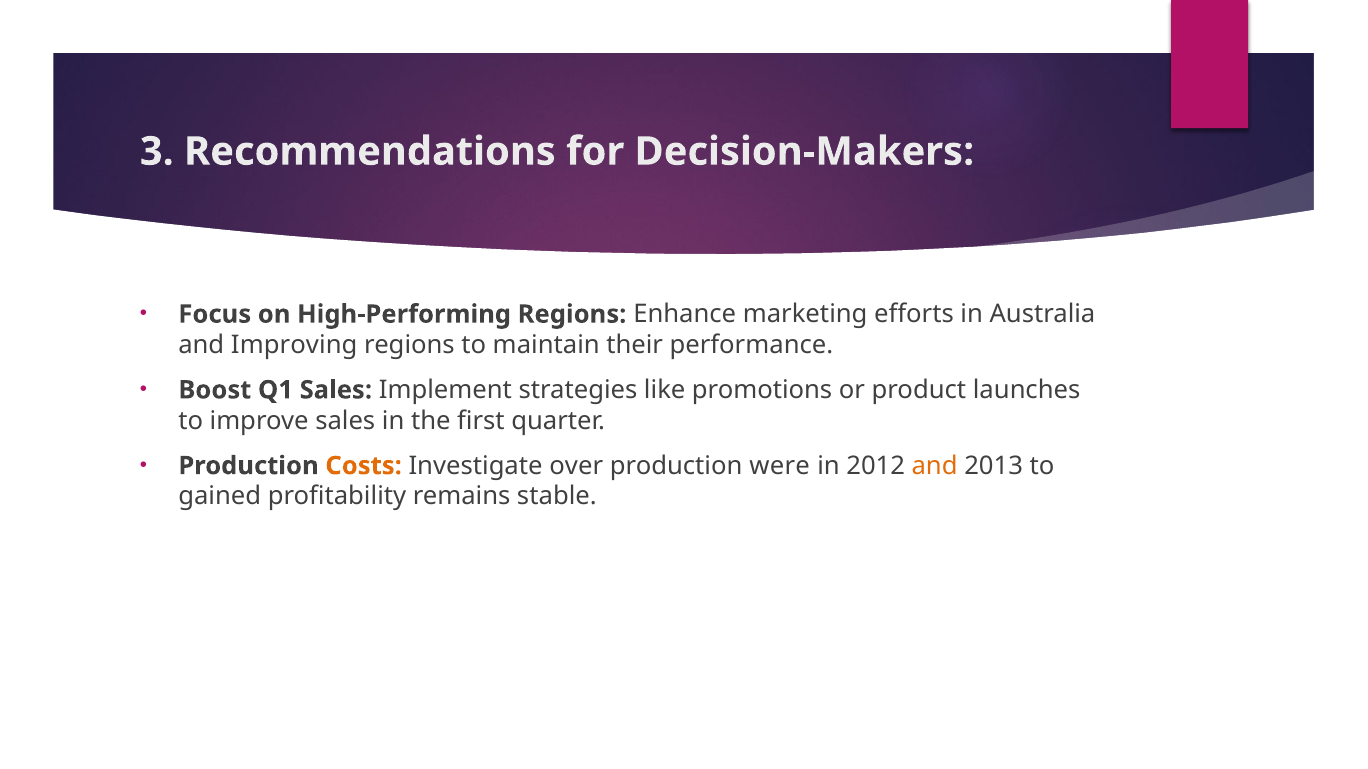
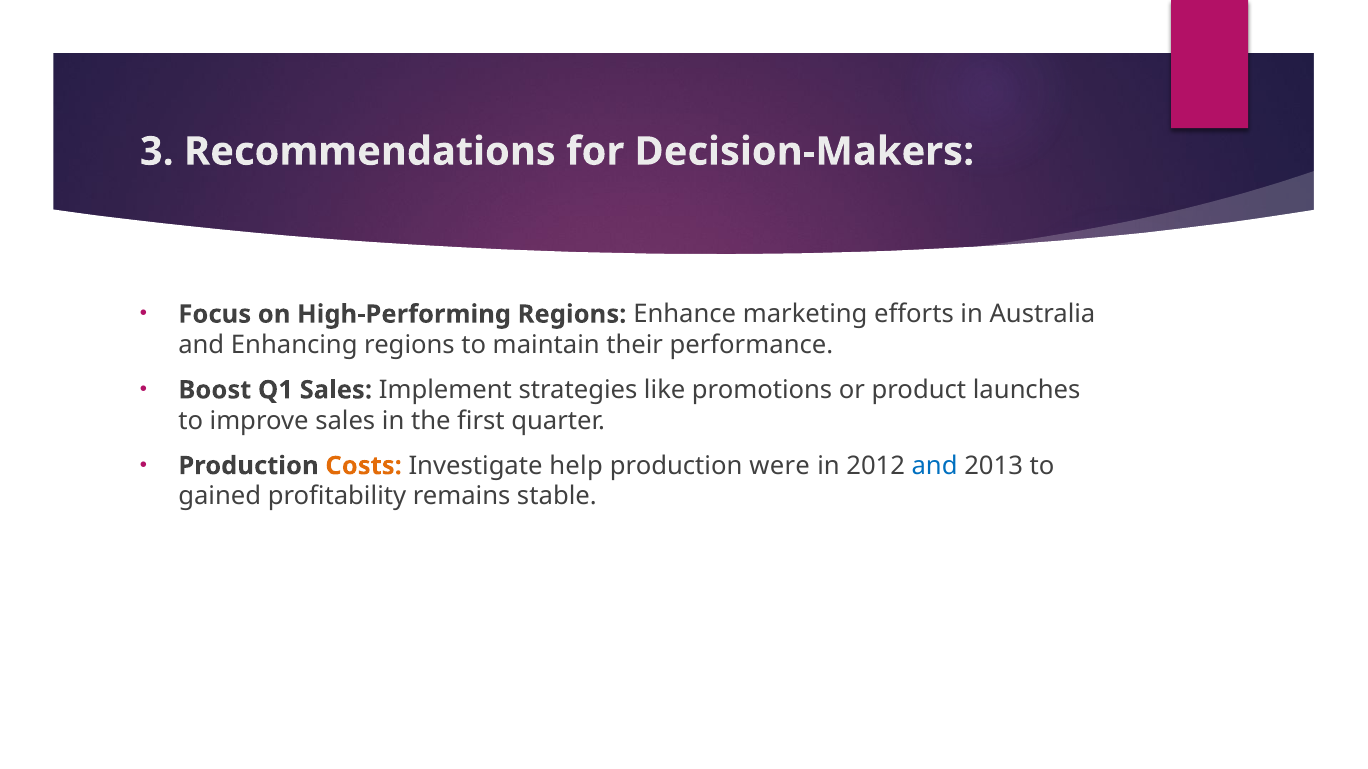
Improving: Improving -> Enhancing
over: over -> help
and at (935, 466) colour: orange -> blue
